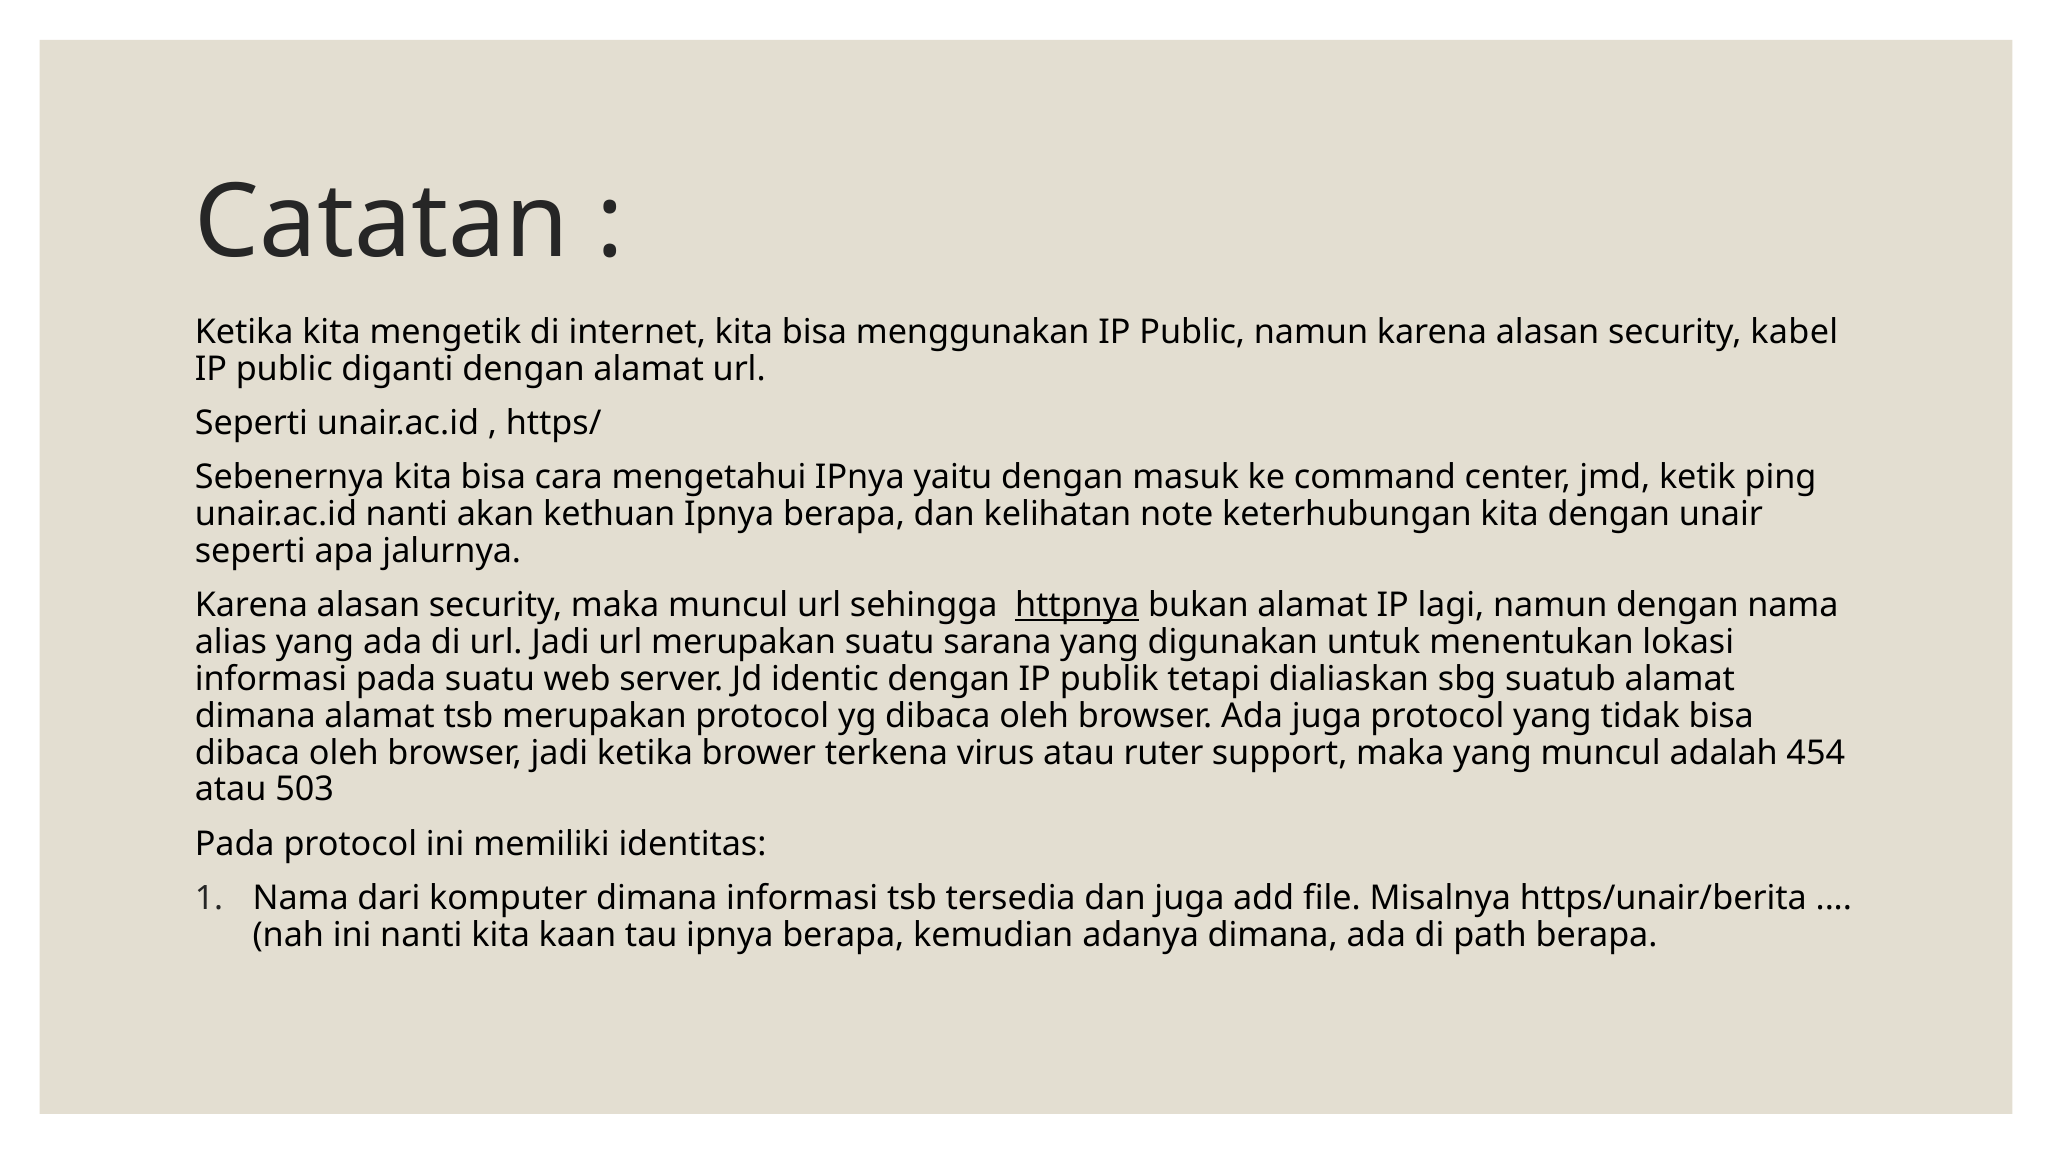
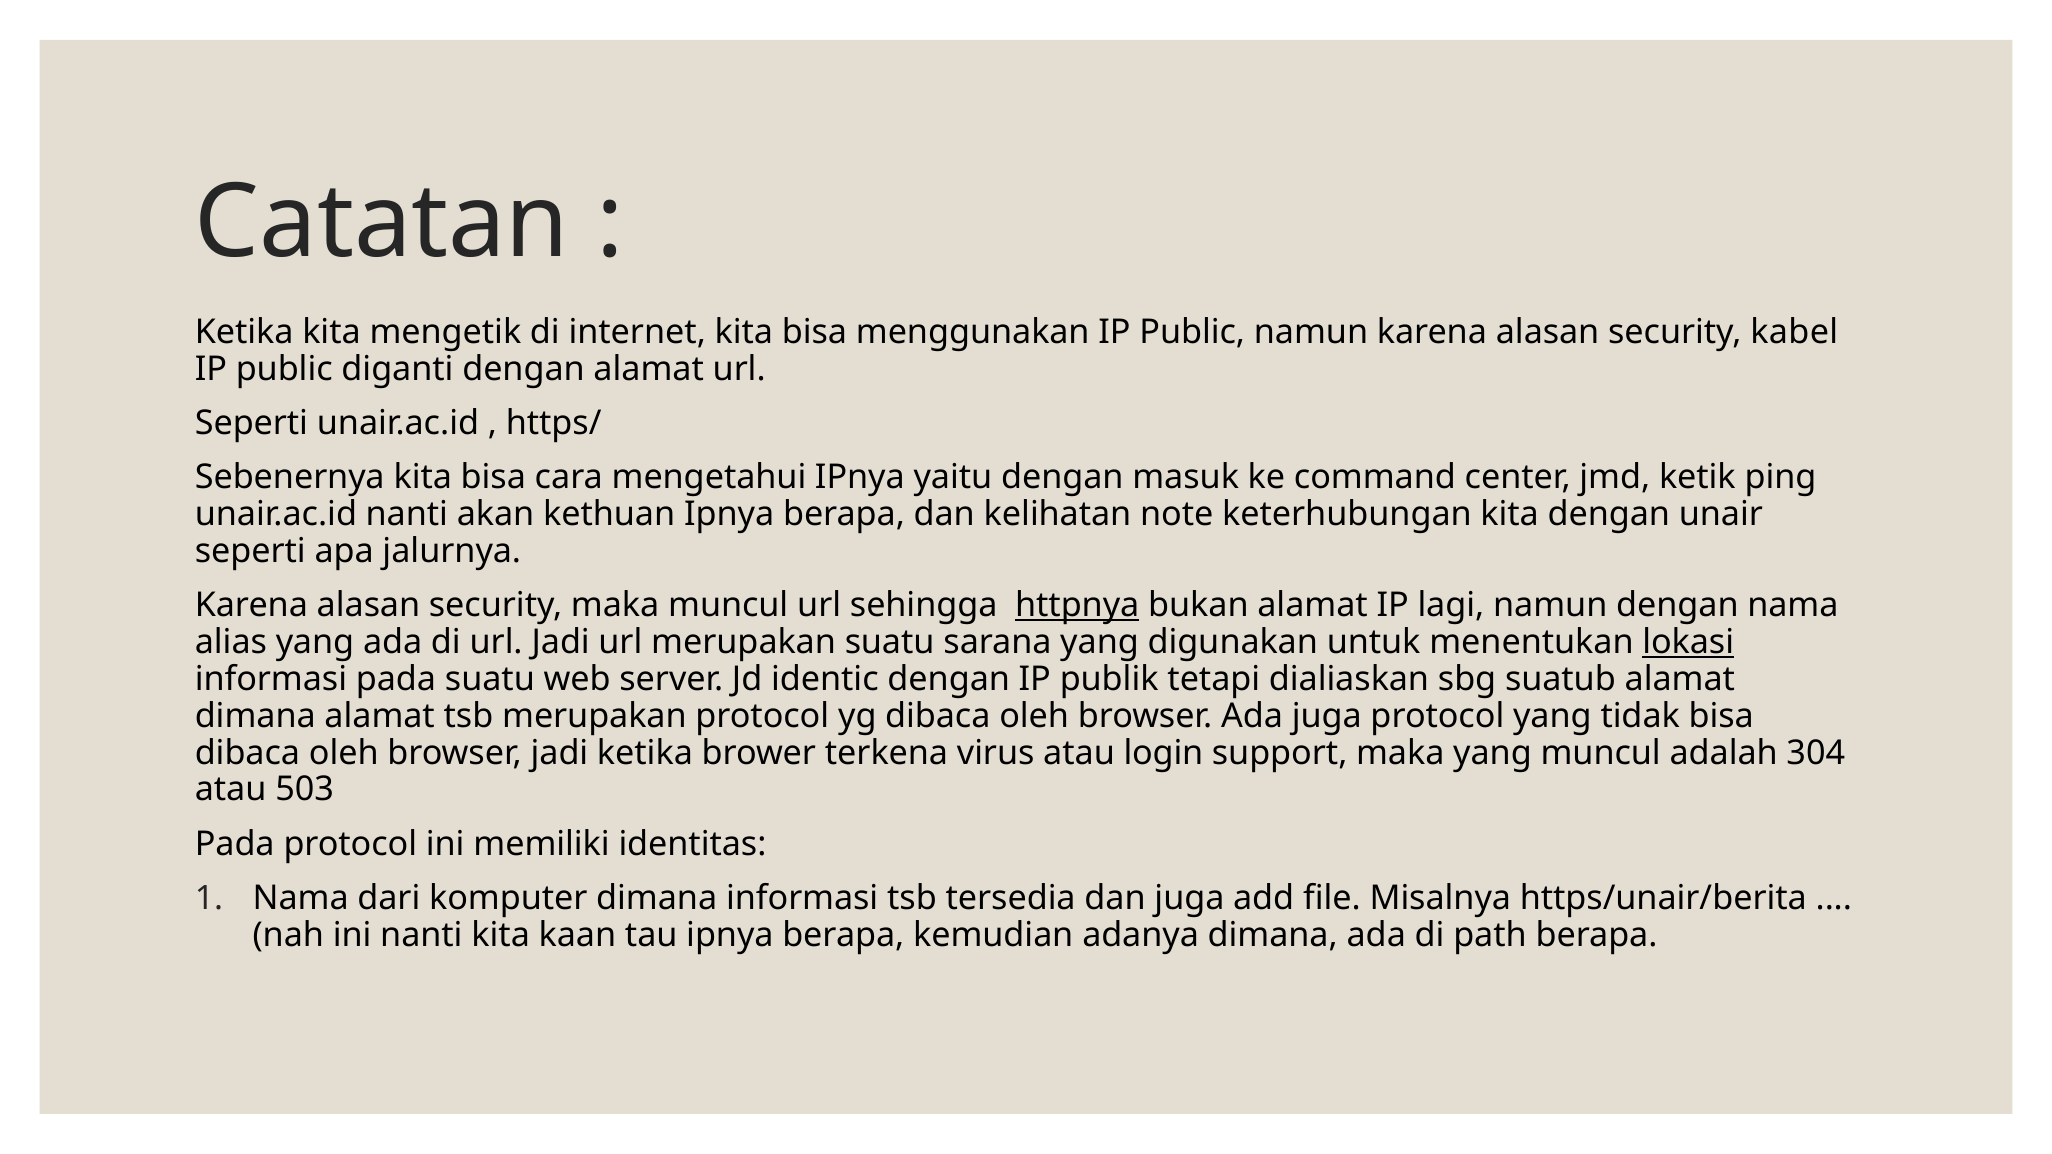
lokasi underline: none -> present
ruter: ruter -> login
454: 454 -> 304
